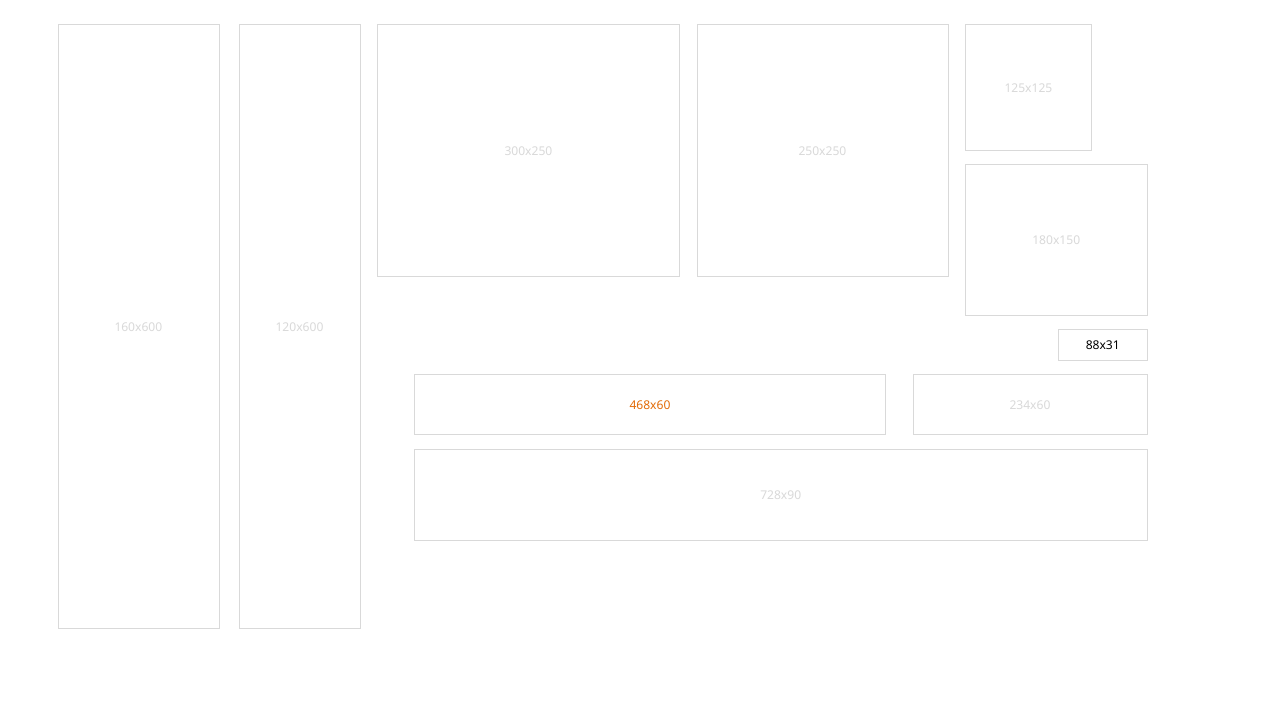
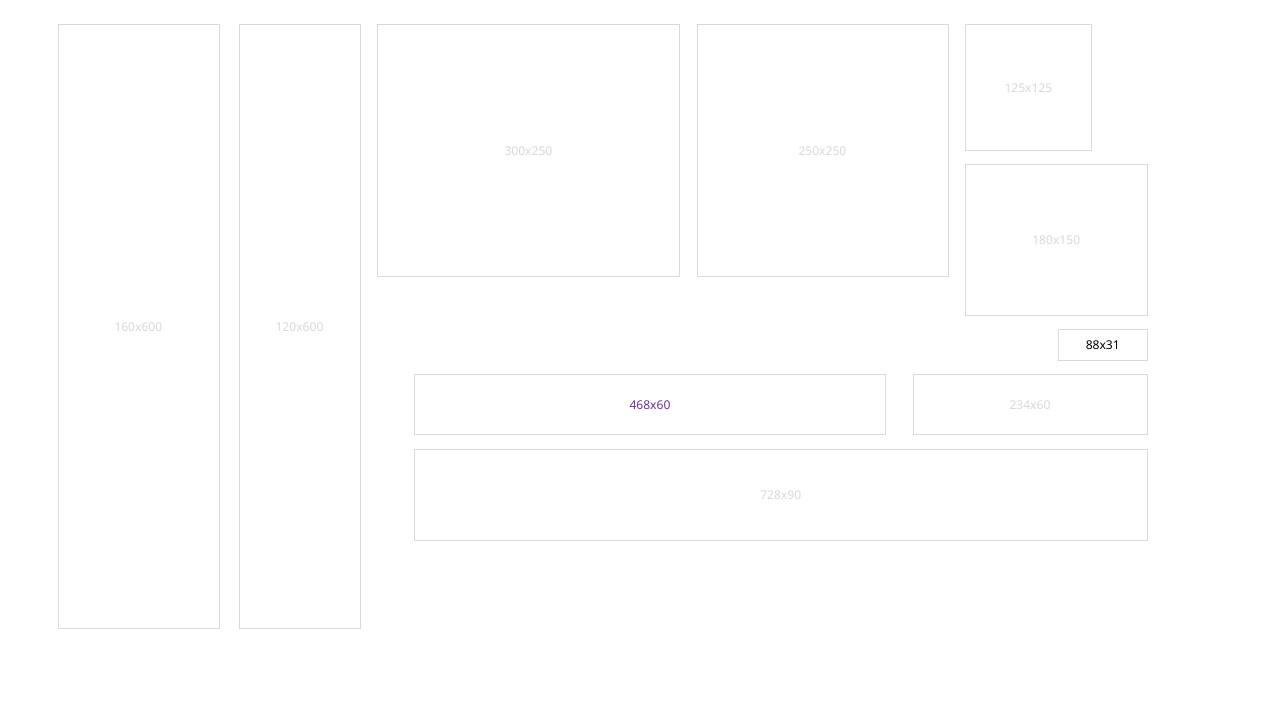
468x60 colour: orange -> purple
